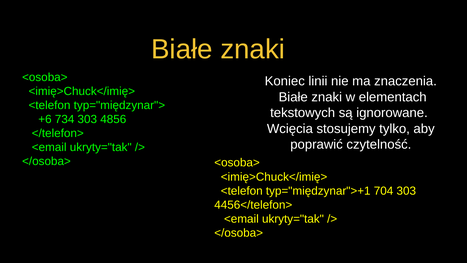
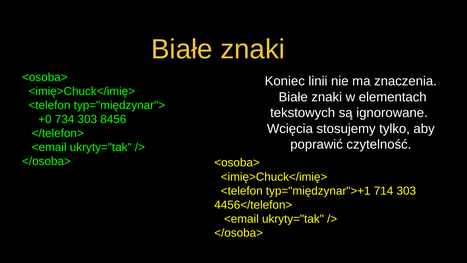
+6: +6 -> +0
4856: 4856 -> 8456
704: 704 -> 714
